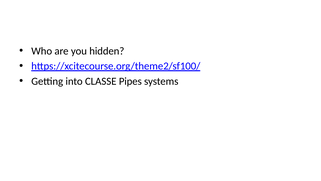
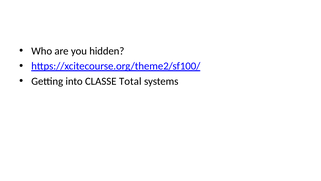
Pipes: Pipes -> Total
